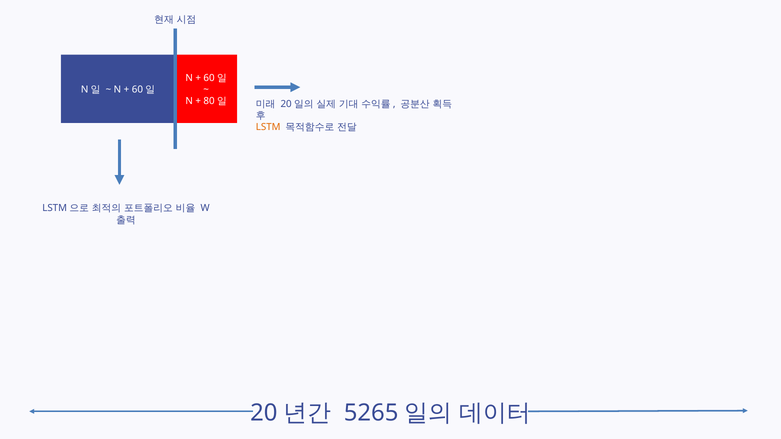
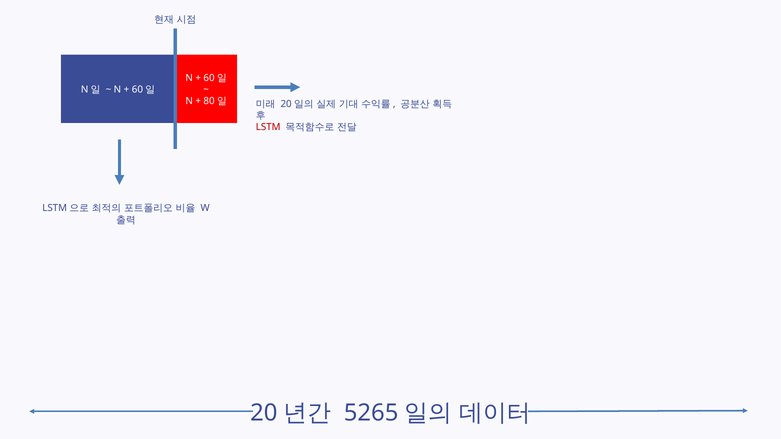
LSTM colour: orange -> red
